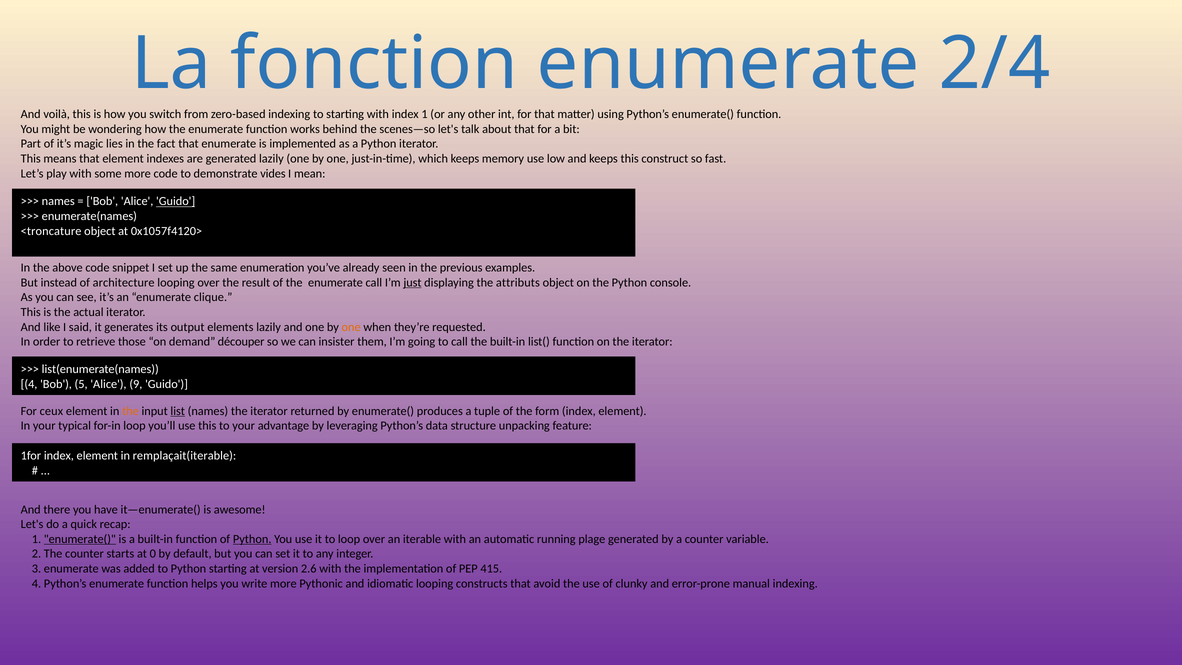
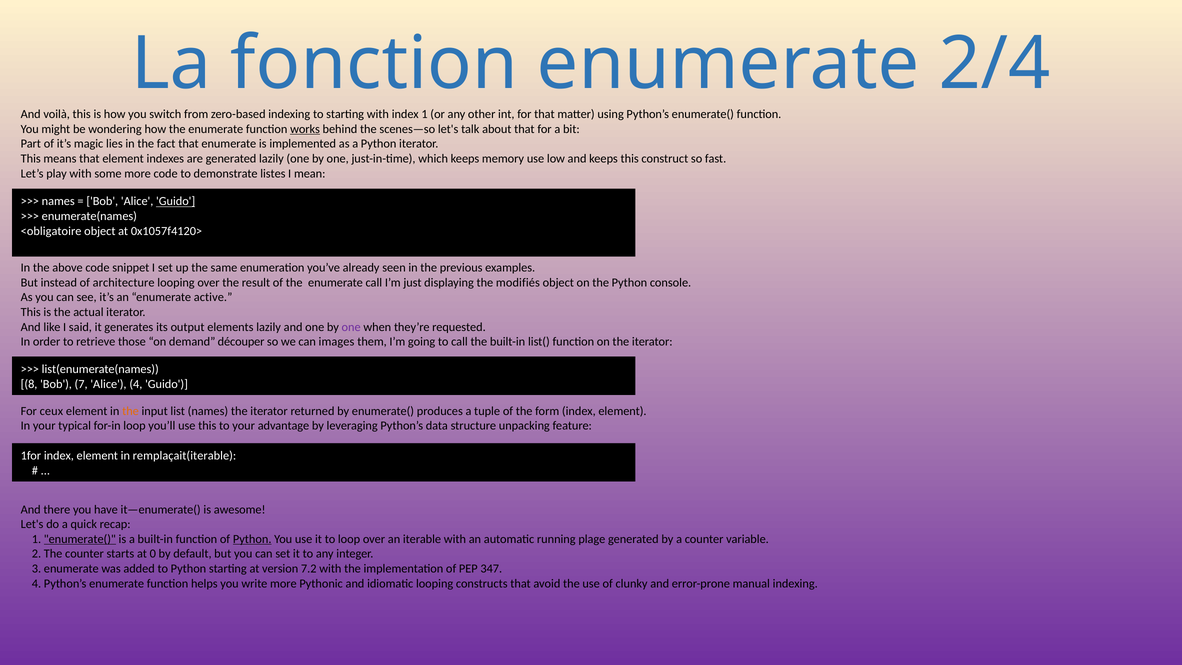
works underline: none -> present
vides: vides -> listes
<troncature: <troncature -> <obligatoire
just underline: present -> none
attributs: attributs -> modifiés
clique: clique -> active
one at (351, 327) colour: orange -> purple
insister: insister -> images
4 at (29, 384): 4 -> 8
5: 5 -> 7
Alice 9: 9 -> 4
list underline: present -> none
2.6: 2.6 -> 7.2
415: 415 -> 347
